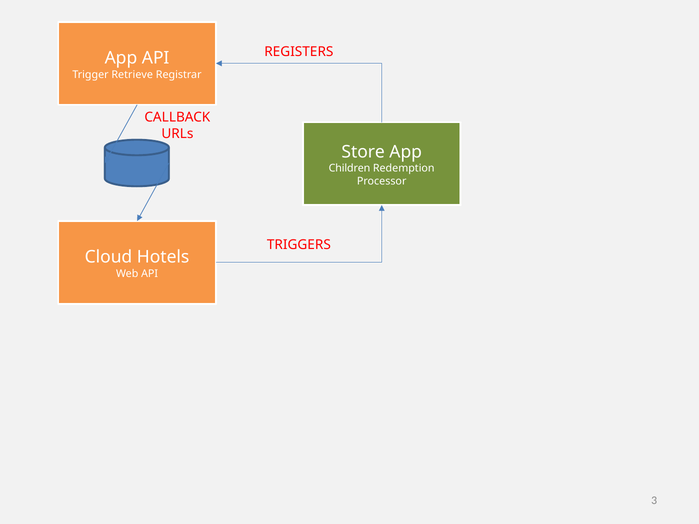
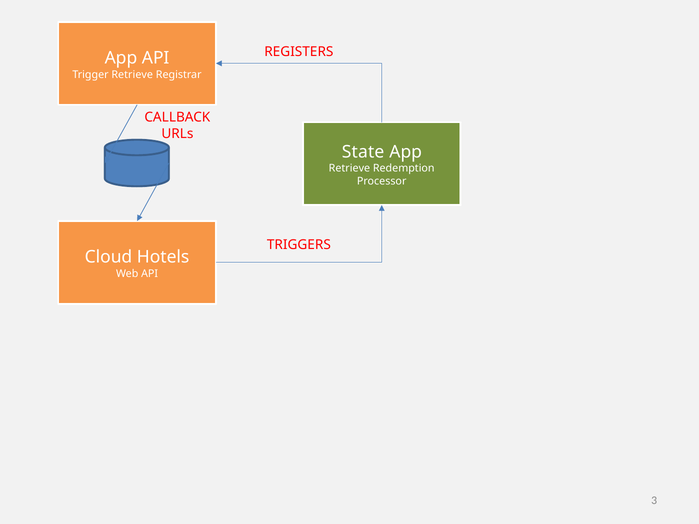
Store: Store -> State
Children at (349, 169): Children -> Retrieve
